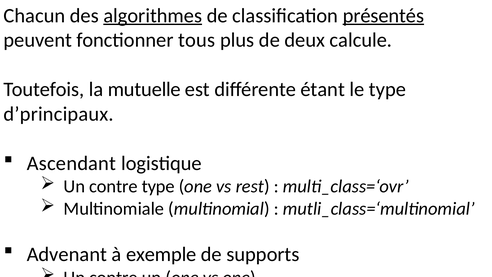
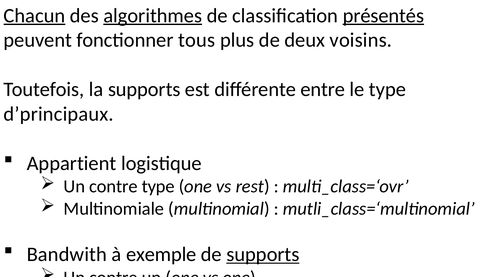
Chacun underline: none -> present
deux calcule: calcule -> voisins
la mutuelle: mutuelle -> supports
étant: étant -> entre
Ascendant: Ascendant -> Appartient
Advenant: Advenant -> Bandwith
supports at (263, 254) underline: none -> present
